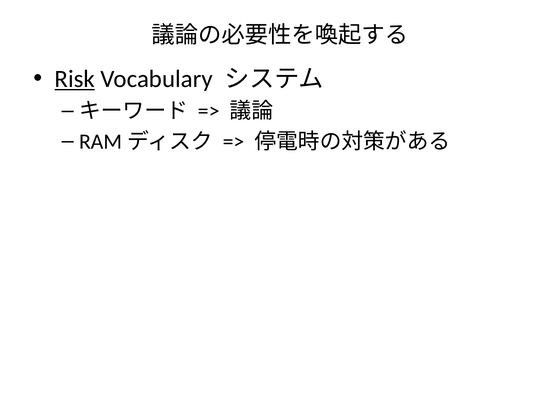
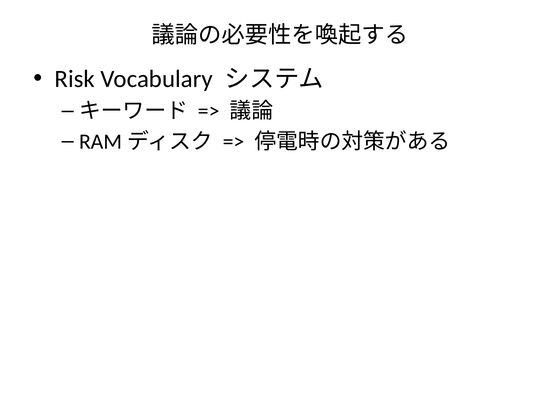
Risk underline: present -> none
